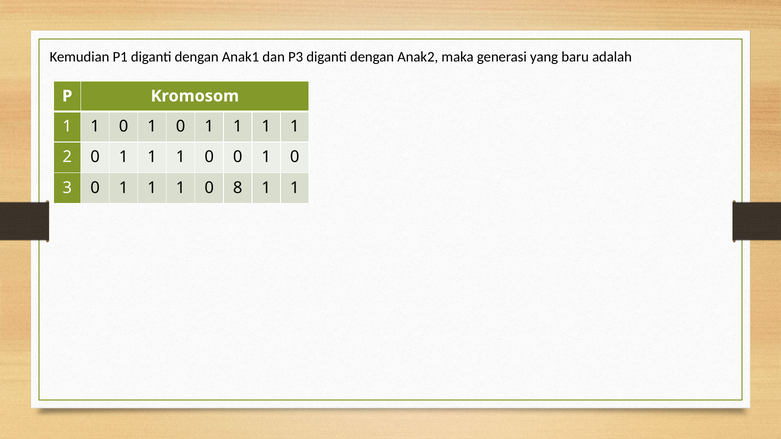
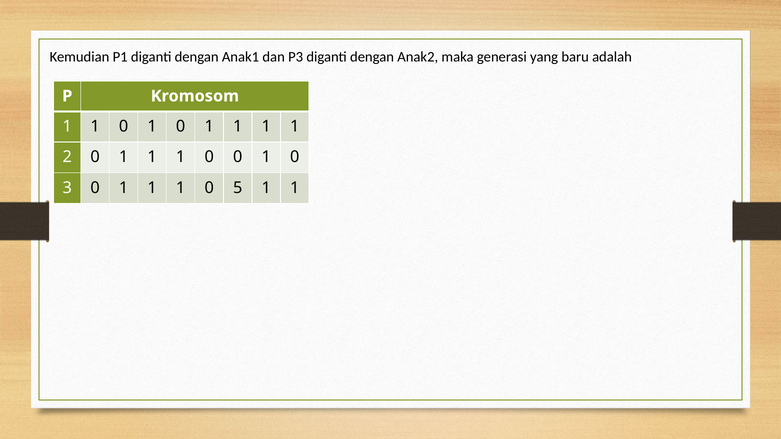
8: 8 -> 5
